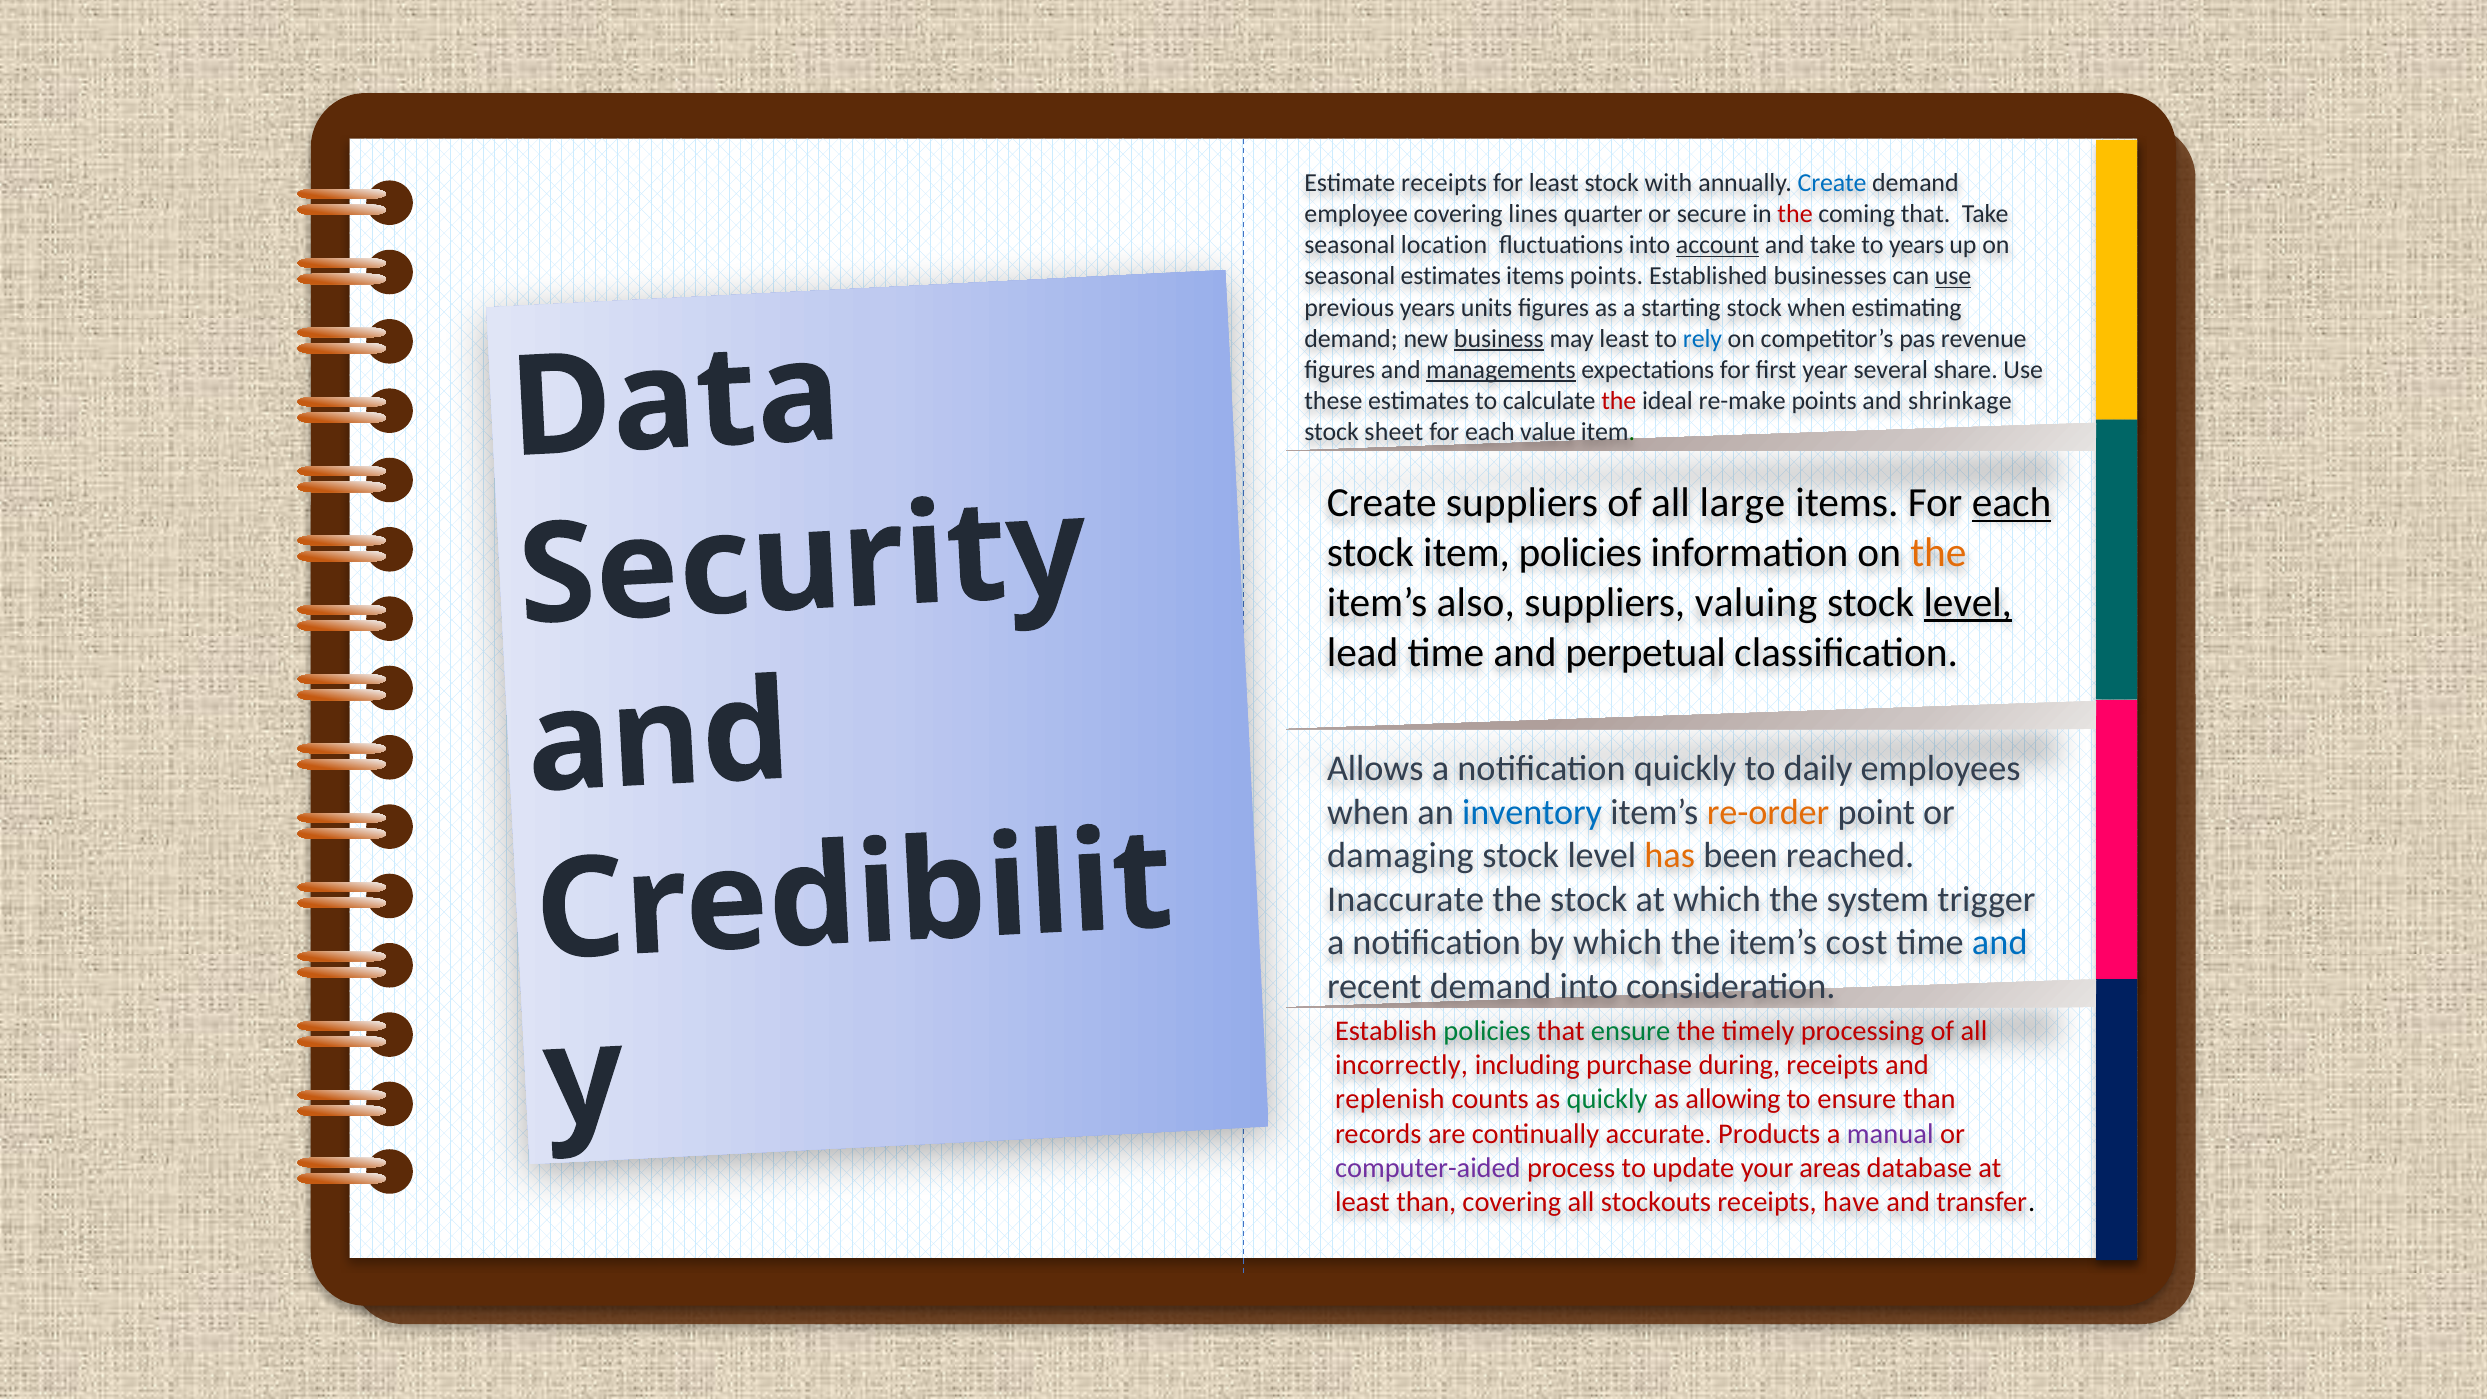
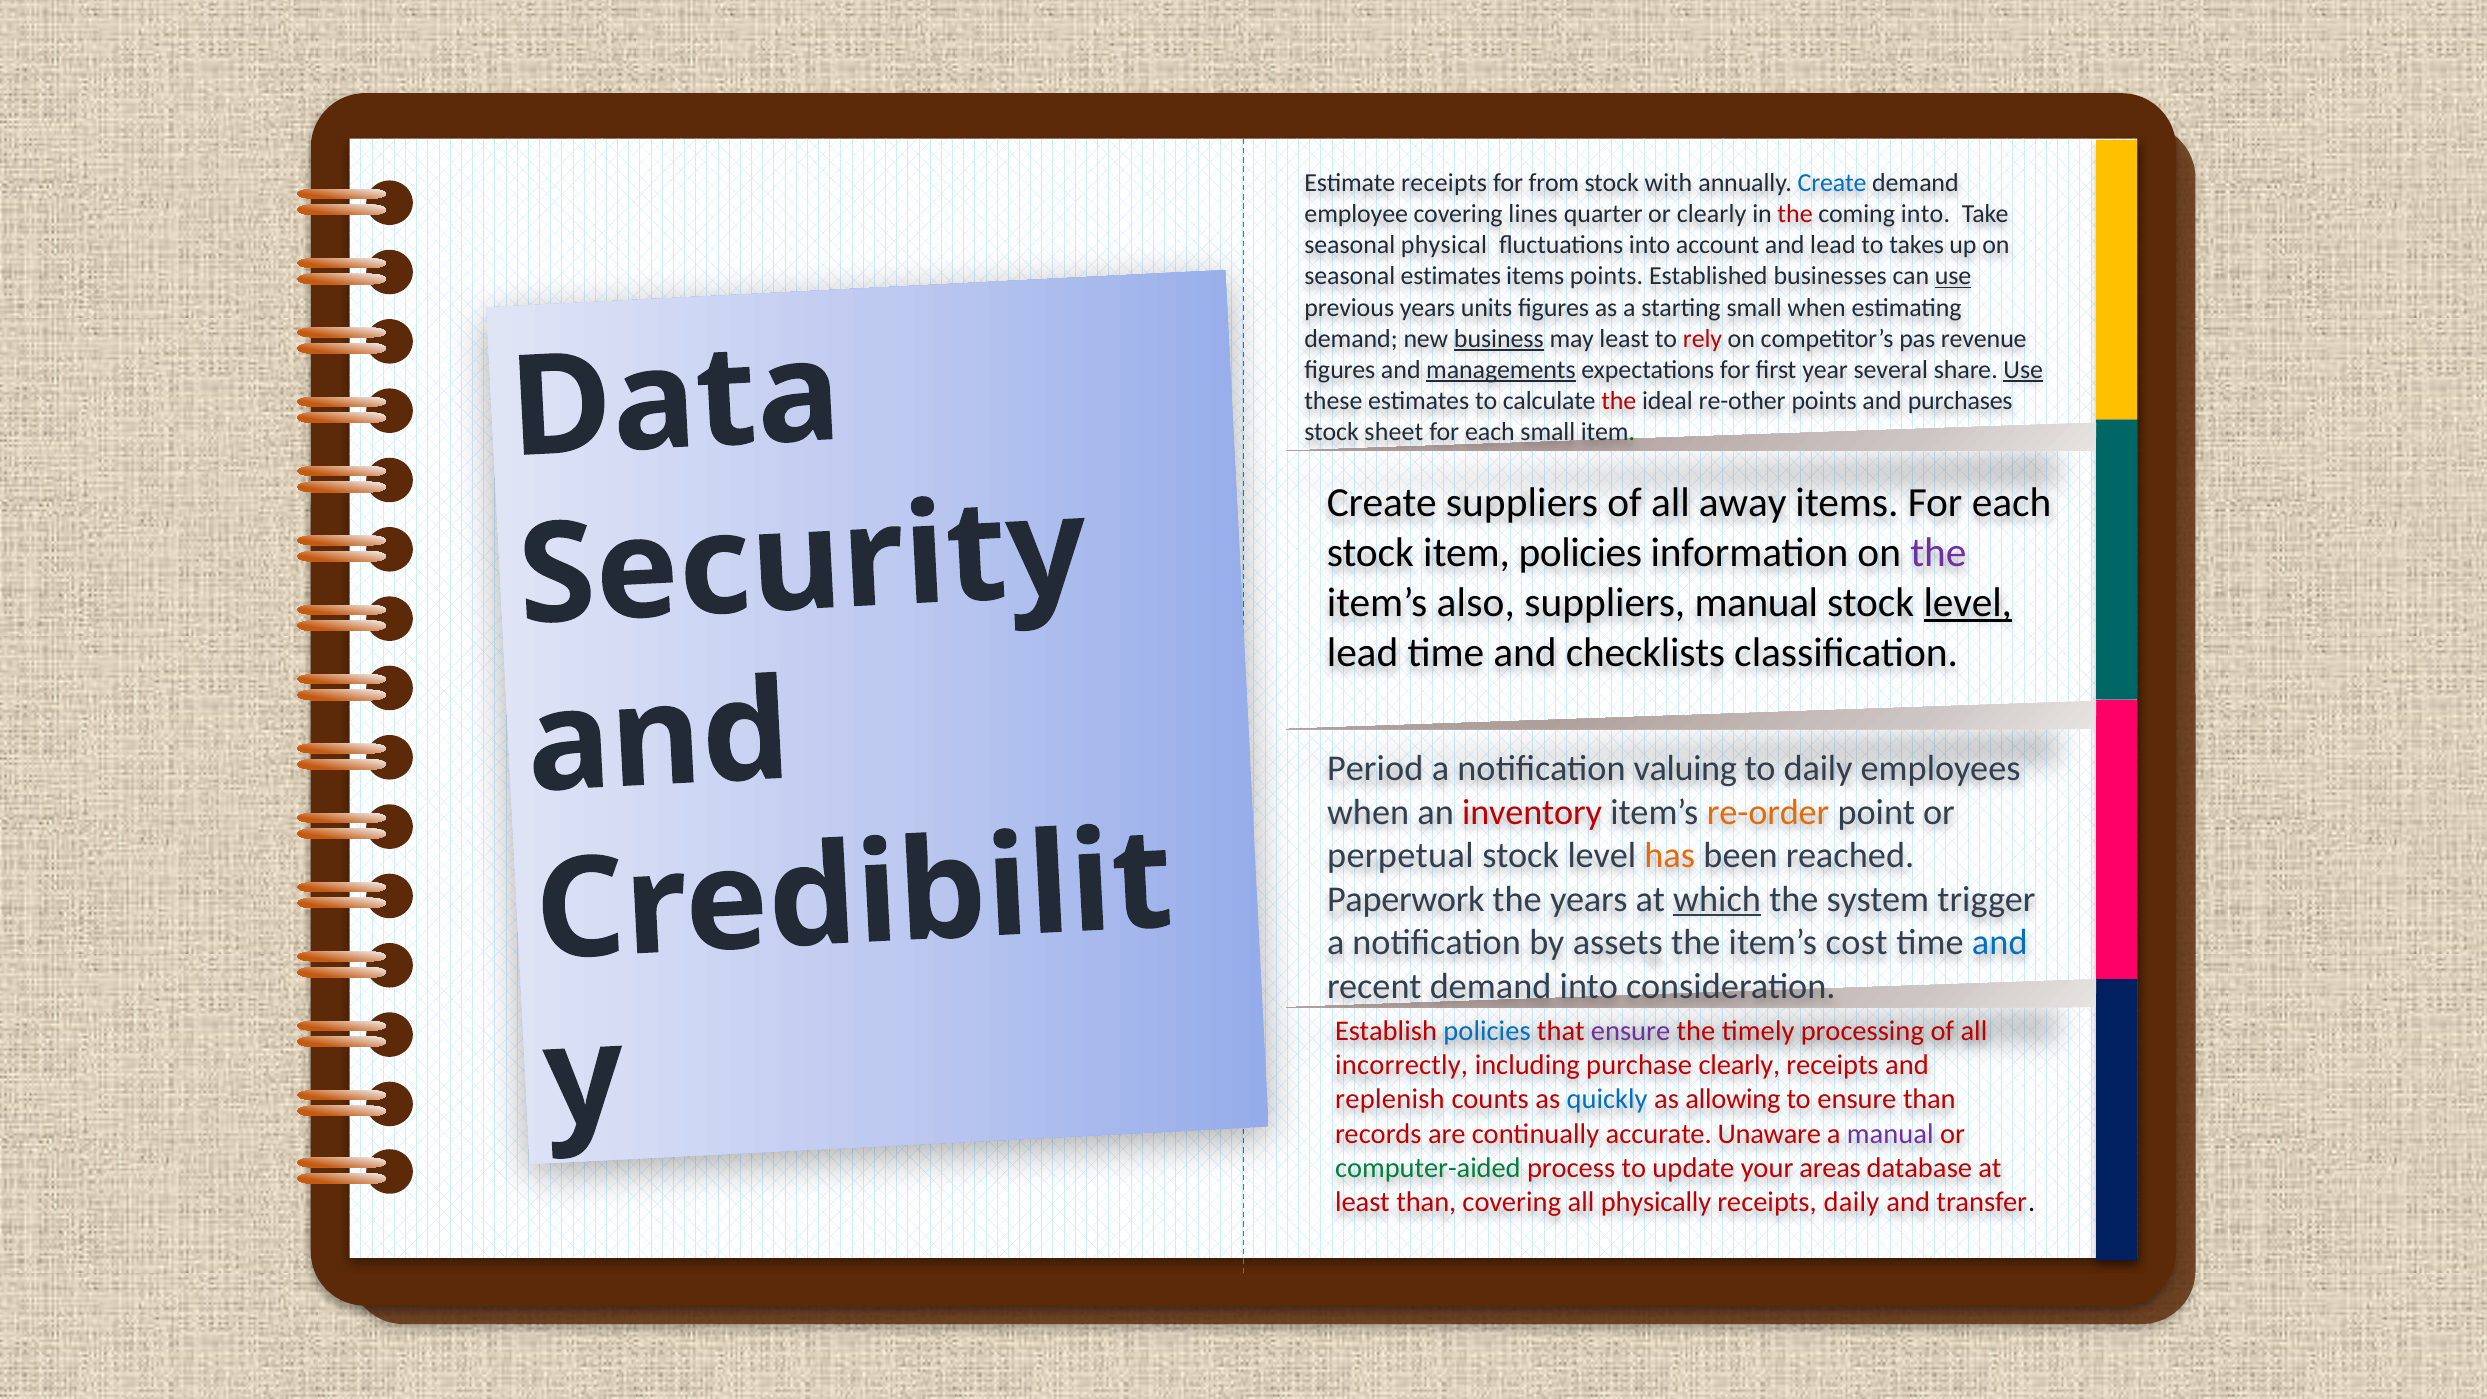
for least: least -> from
or secure: secure -> clearly
coming that: that -> into
location: location -> physical
account underline: present -> none
and take: take -> lead
to years: years -> takes
starting stock: stock -> small
rely colour: blue -> red
Use at (2023, 370) underline: none -> present
re-make: re-make -> re-other
shrinkage: shrinkage -> purchases
each value: value -> small
large: large -> away
each at (2012, 503) underline: present -> none
the at (1938, 553) colour: orange -> purple
suppliers valuing: valuing -> manual
perpetual: perpetual -> checklists
Allows: Allows -> Period
notification quickly: quickly -> valuing
inventory colour: blue -> red
damaging: damaging -> perpetual
Inaccurate: Inaccurate -> Paperwork
the stock: stock -> years
which at (1717, 899) underline: none -> present
by which: which -> assets
policies at (1487, 1031) colour: green -> blue
ensure at (1631, 1031) colour: green -> purple
purchase during: during -> clearly
quickly at (1607, 1099) colour: green -> blue
Products: Products -> Unaware
computer-aided colour: purple -> green
stockouts: stockouts -> physically
receipts have: have -> daily
